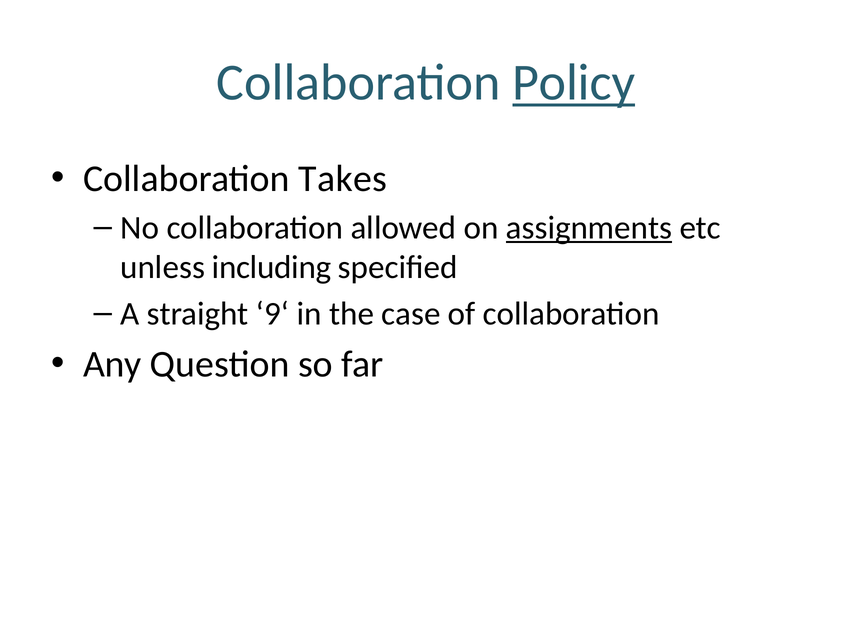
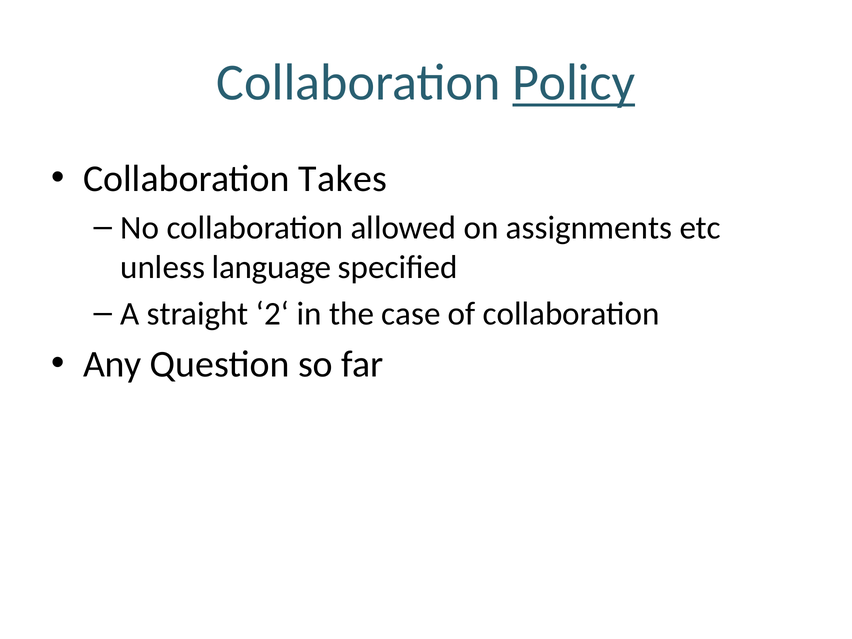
assignments underline: present -> none
including: including -> language
9‘: 9‘ -> 2‘
